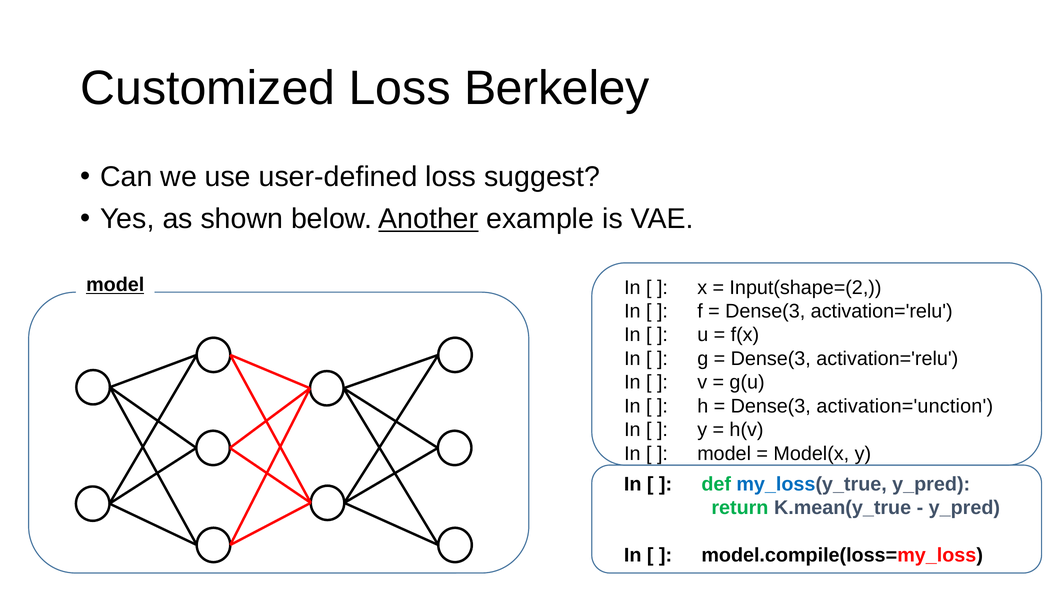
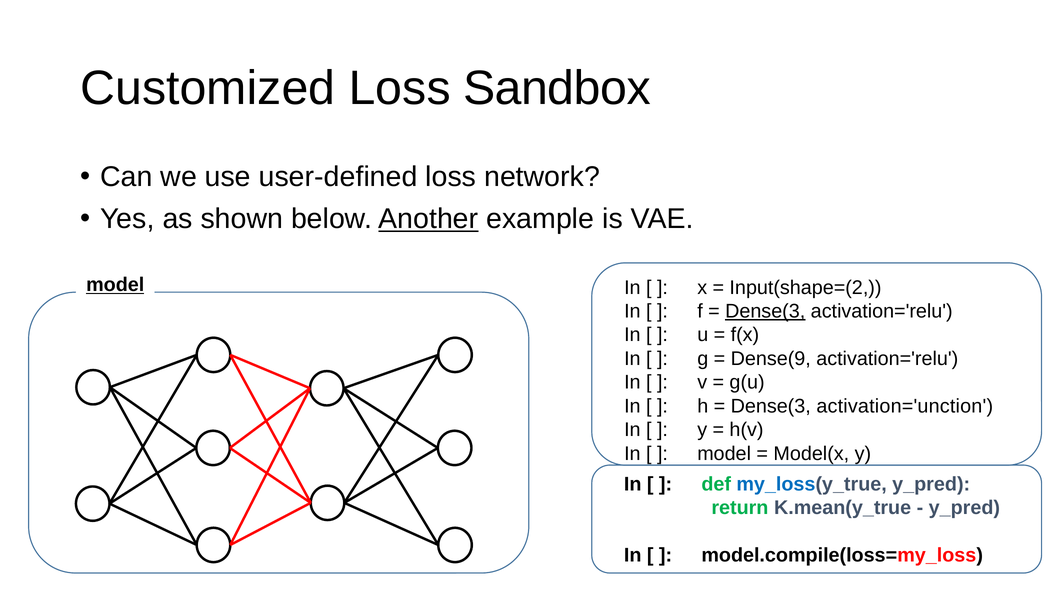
Berkeley: Berkeley -> Sandbox
suggest: suggest -> network
Dense(3 at (765, 311) underline: none -> present
Dense(3 at (771, 359): Dense(3 -> Dense(9
